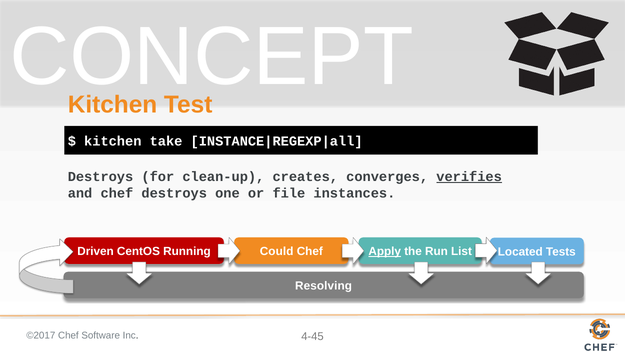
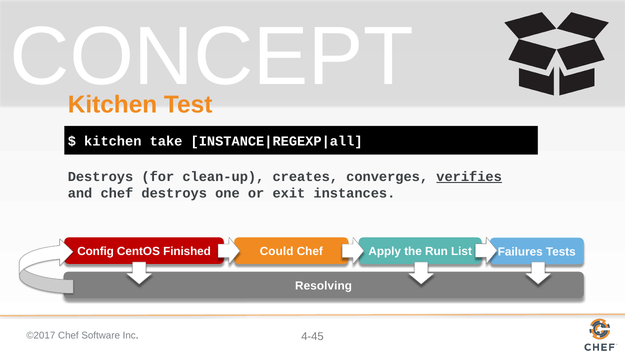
file: file -> exit
Driven: Driven -> Config
Running: Running -> Finished
Apply underline: present -> none
Located: Located -> Failures
